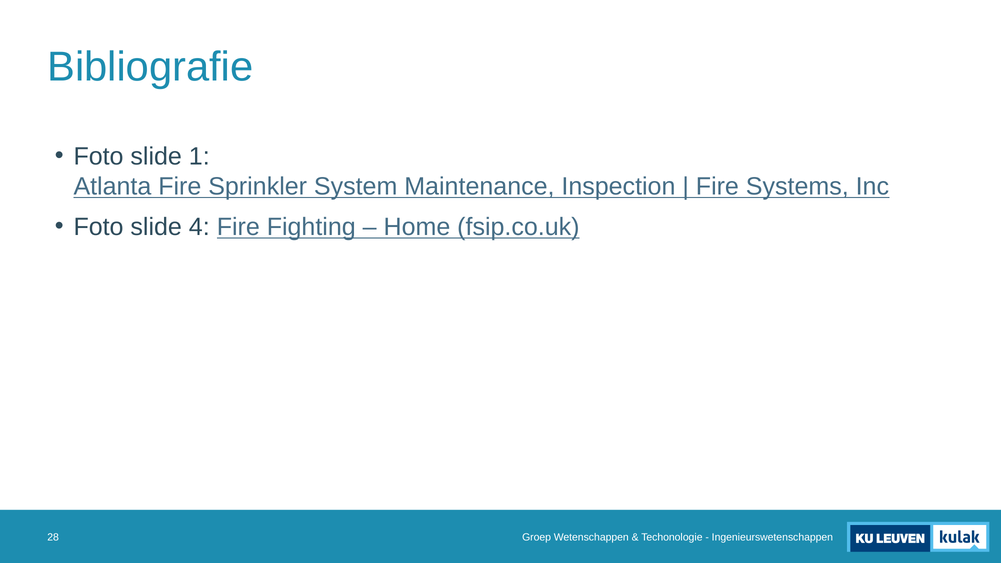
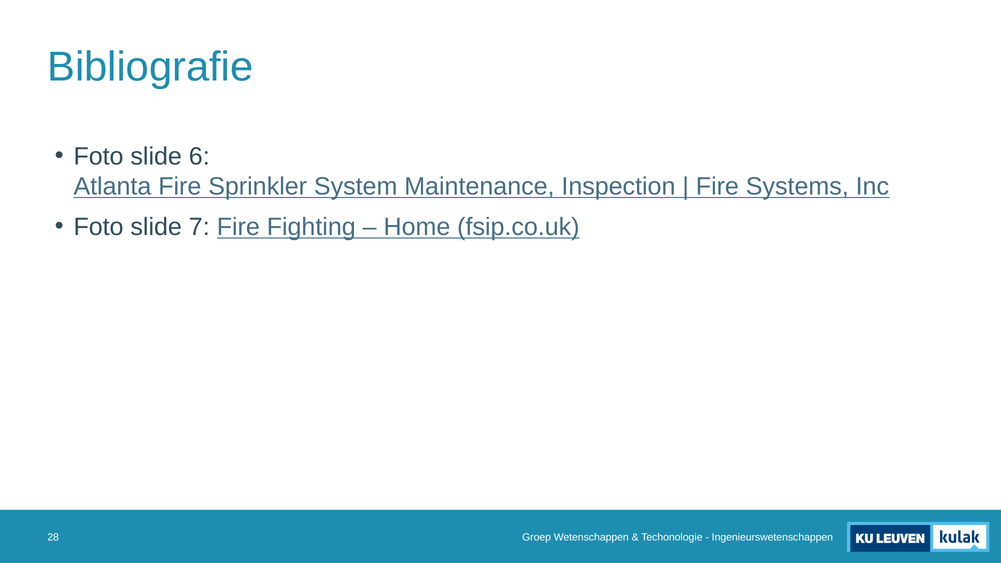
1: 1 -> 6
4: 4 -> 7
